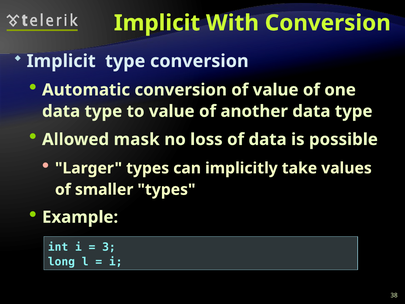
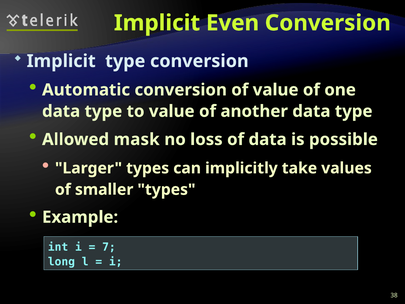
With: With -> Even
3: 3 -> 7
